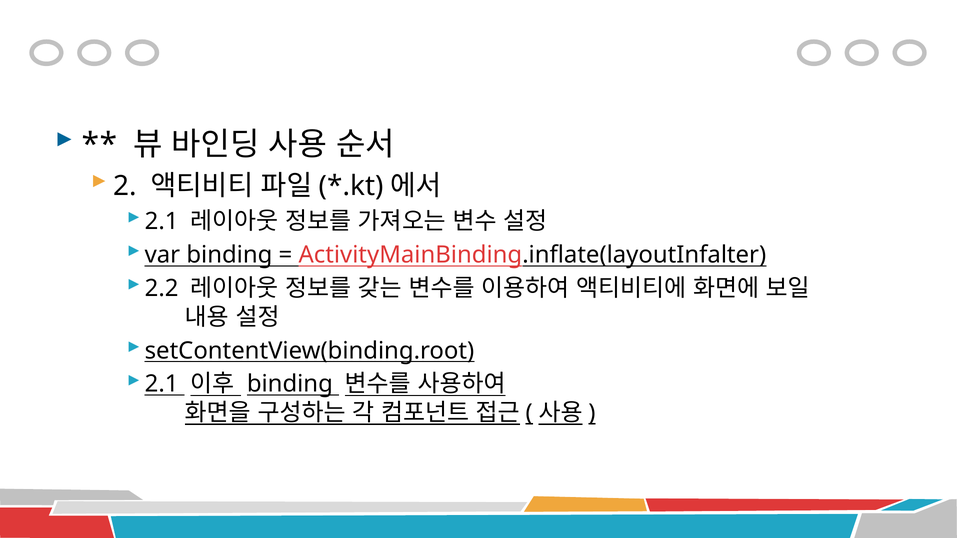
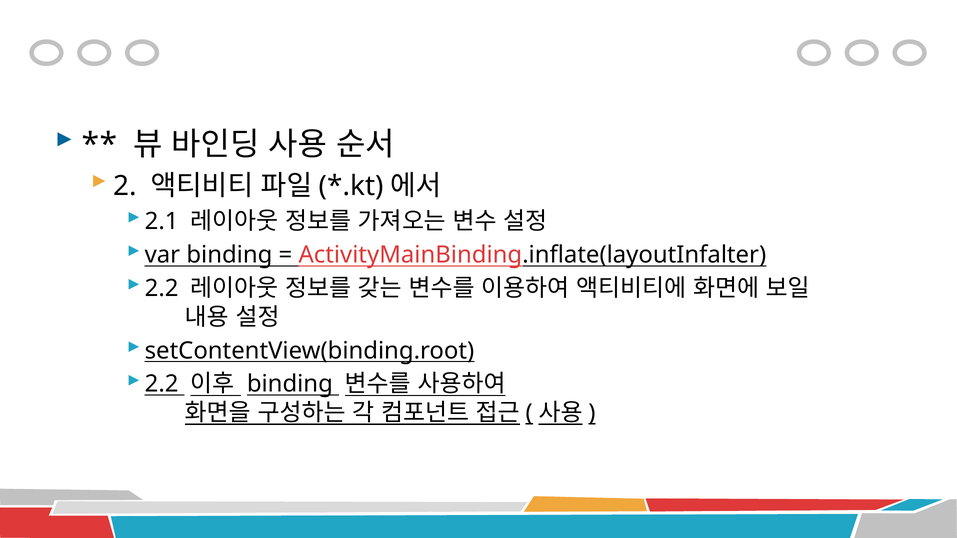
2.1 at (162, 384): 2.1 -> 2.2
